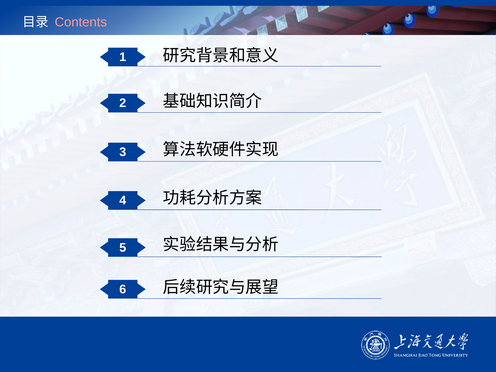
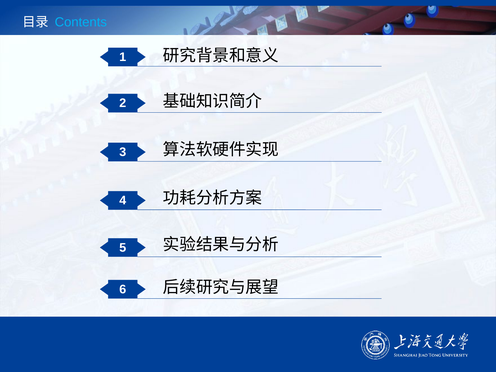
Contents colour: pink -> light blue
